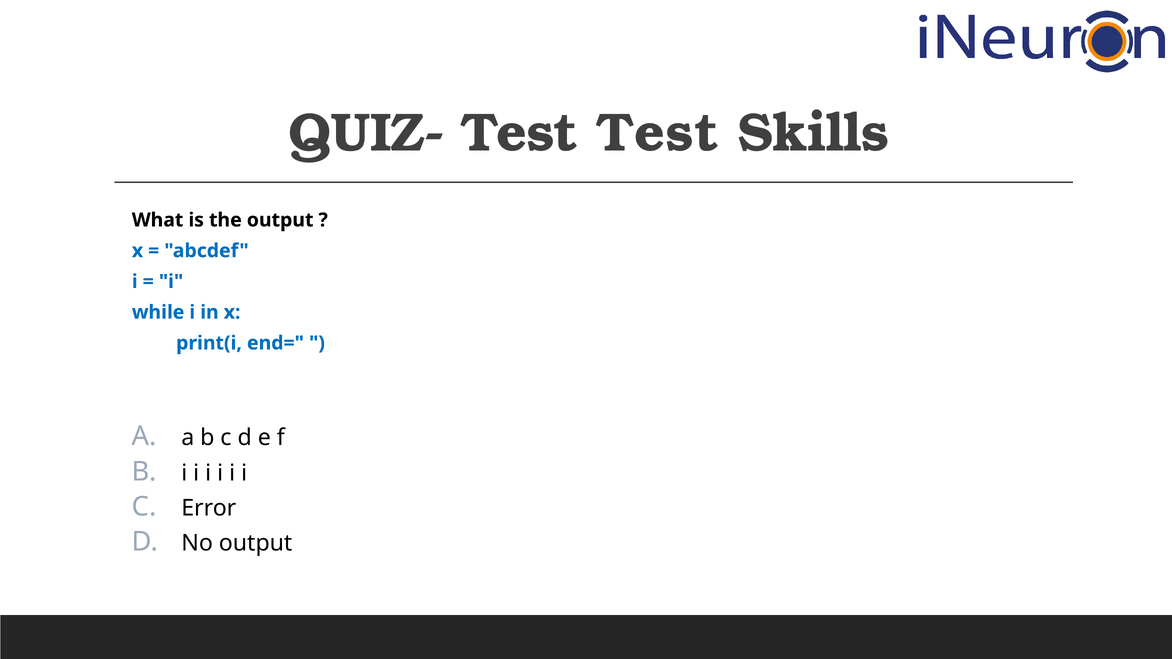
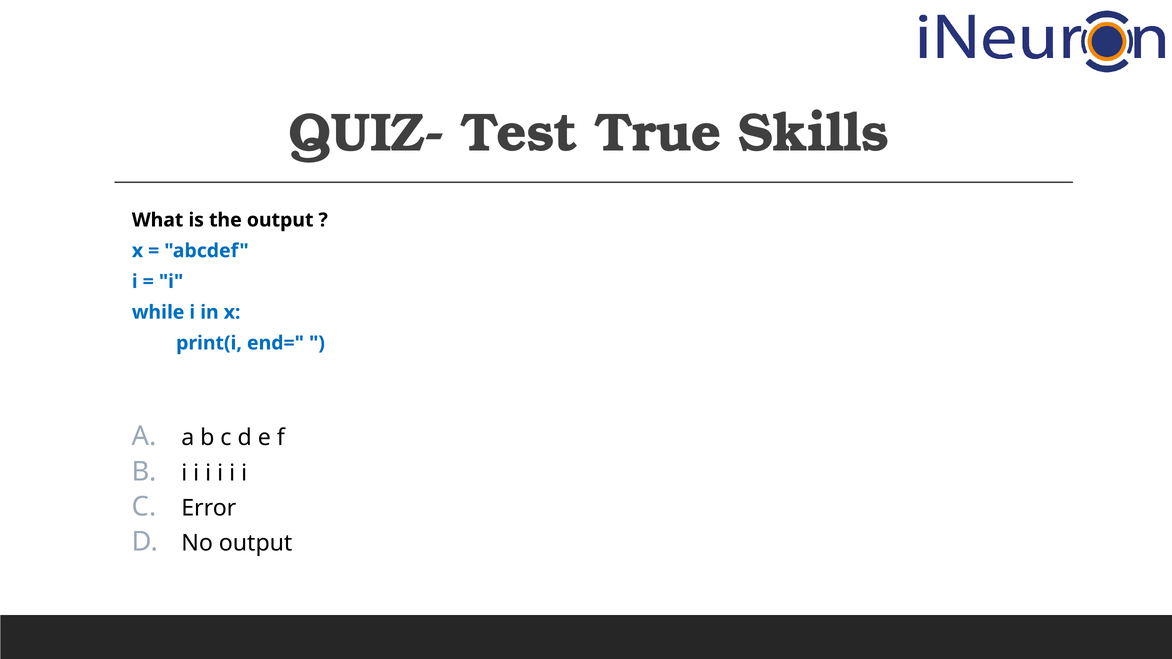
Test Test: Test -> True
